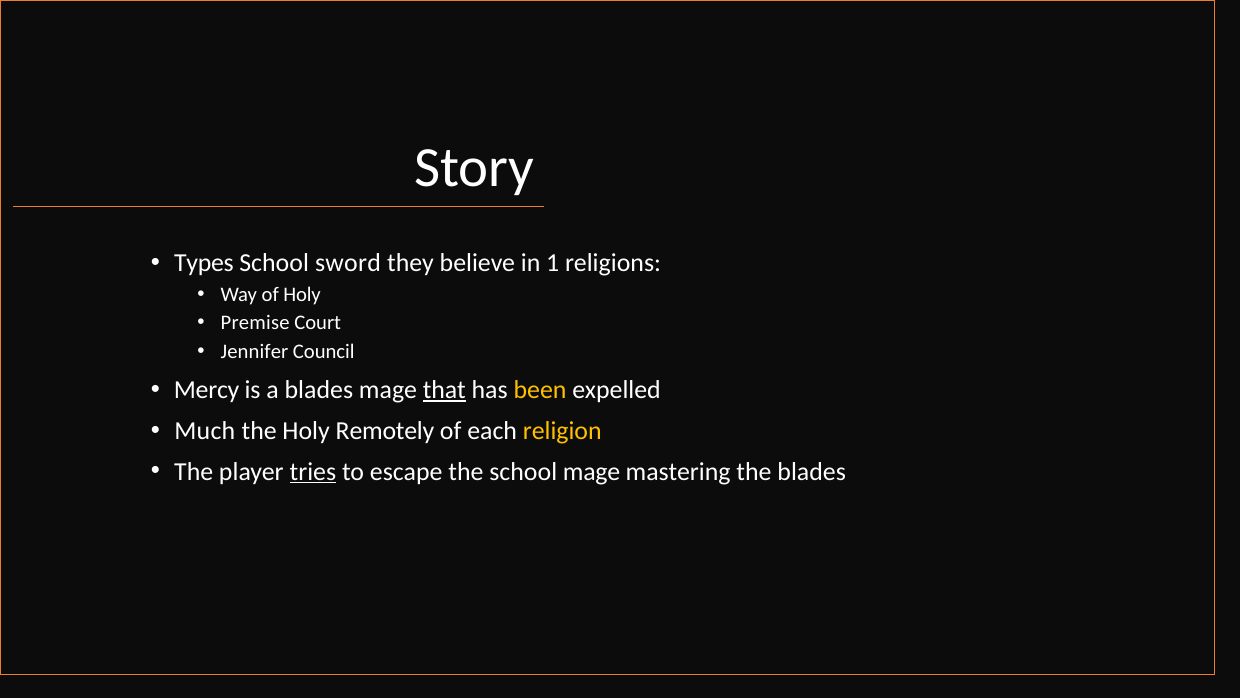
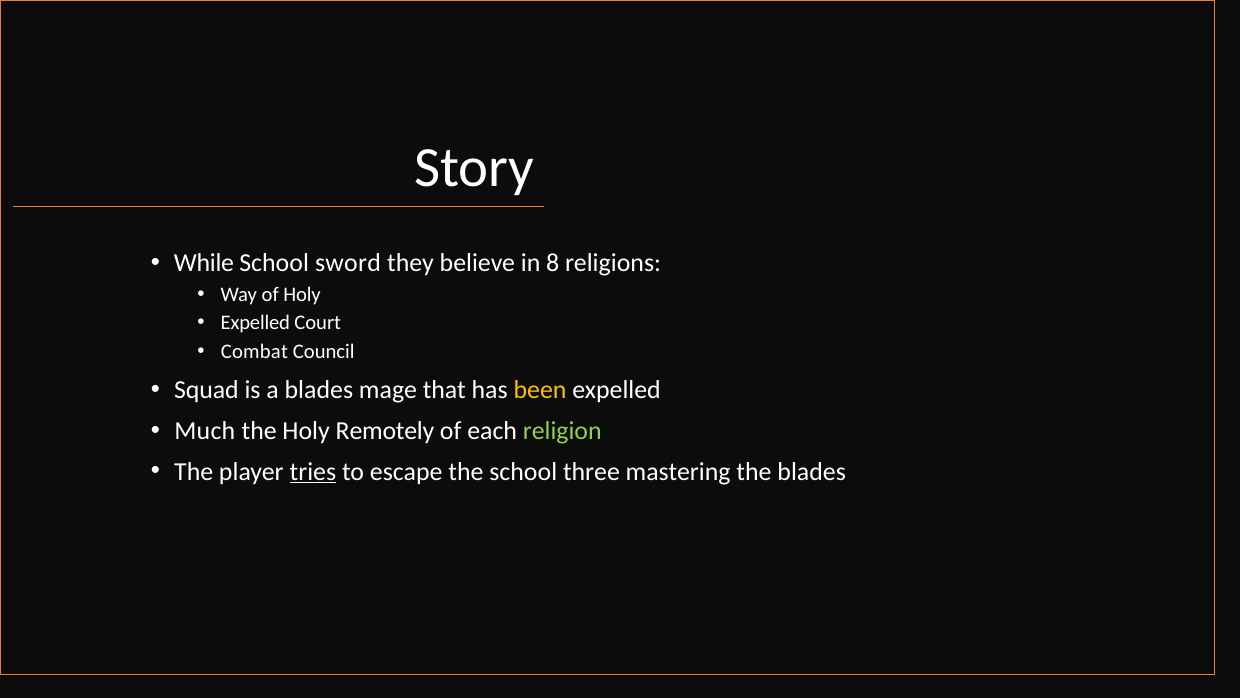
Types: Types -> While
1: 1 -> 8
Premise at (255, 323): Premise -> Expelled
Jennifer: Jennifer -> Combat
Mercy: Mercy -> Squad
that underline: present -> none
religion colour: yellow -> light green
school mage: mage -> three
